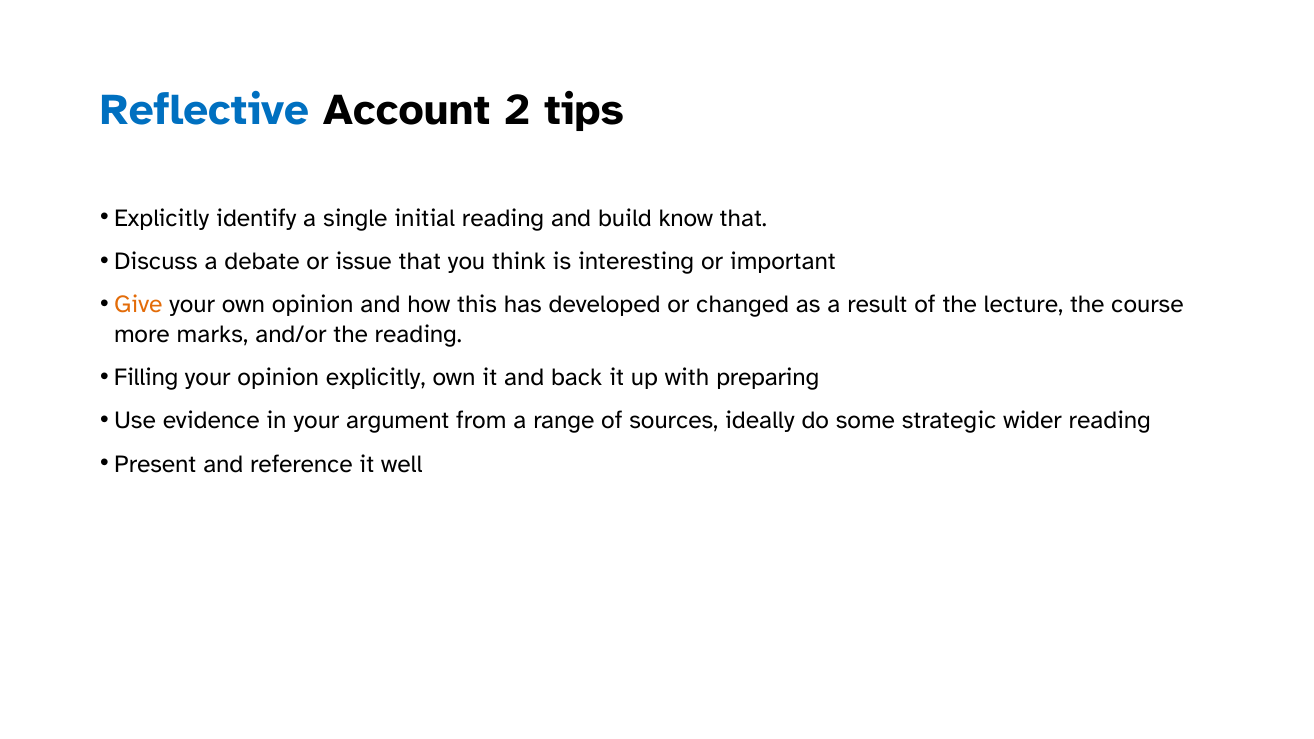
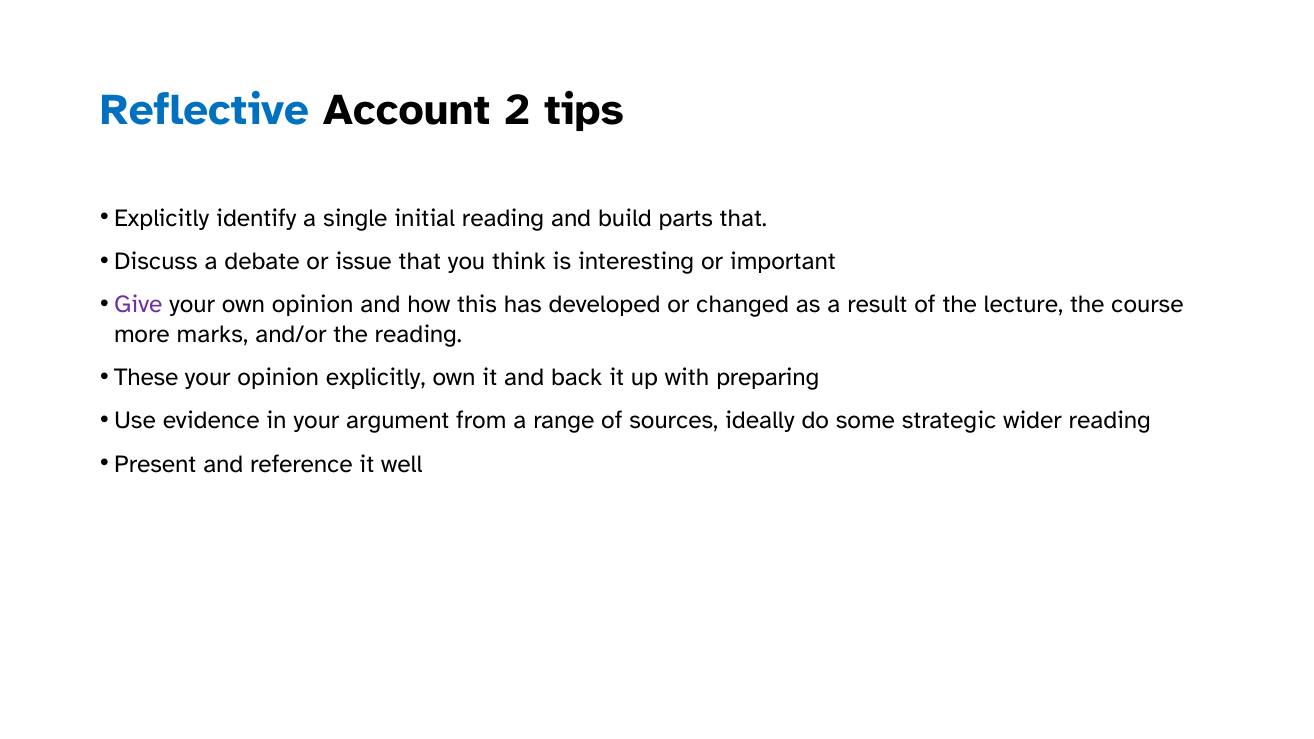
know: know -> parts
Give colour: orange -> purple
Filling: Filling -> These
